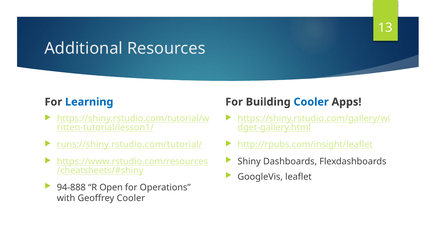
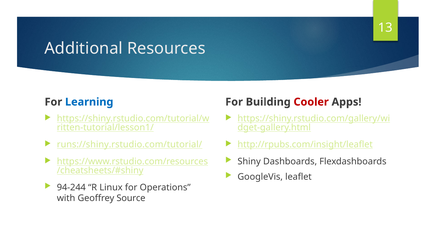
Cooler at (311, 102) colour: blue -> red
94-888: 94-888 -> 94-244
Open: Open -> Linux
Geoffrey Cooler: Cooler -> Source
